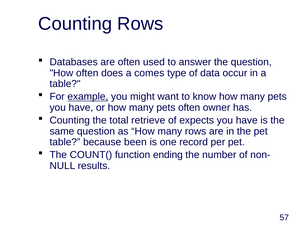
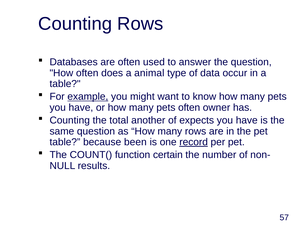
comes: comes -> animal
retrieve: retrieve -> another
record underline: none -> present
ending: ending -> certain
